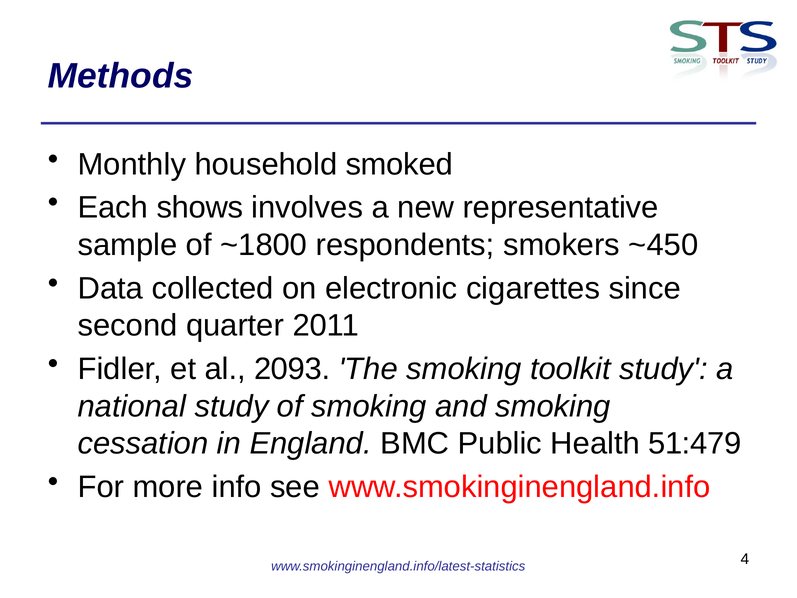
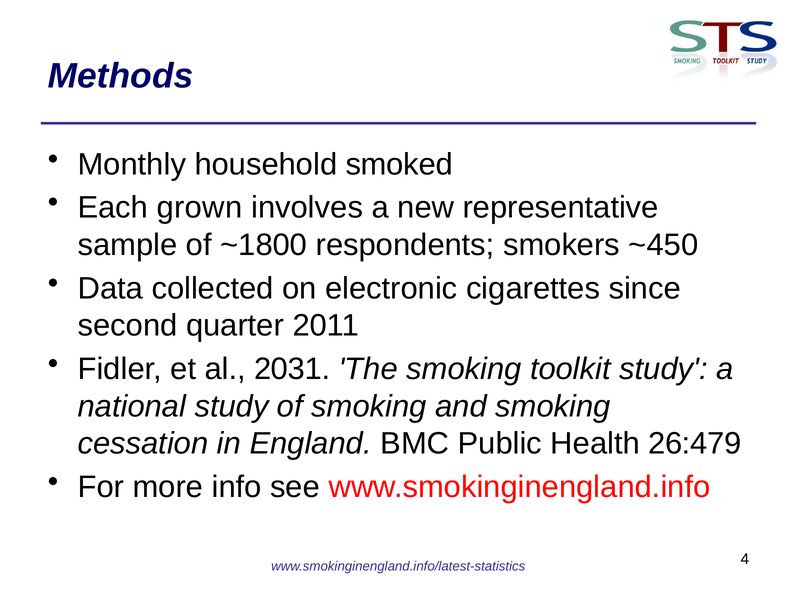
shows: shows -> grown
2093: 2093 -> 2031
51:479: 51:479 -> 26:479
